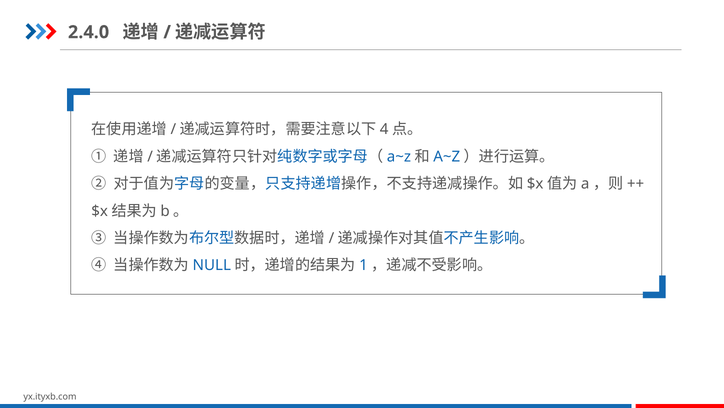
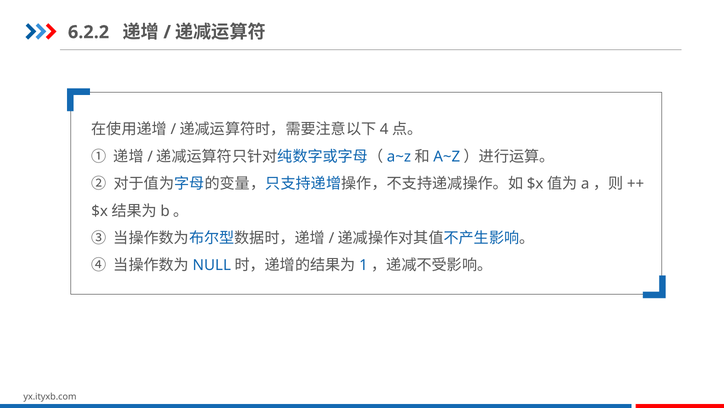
2.4.0: 2.4.0 -> 6.2.2
